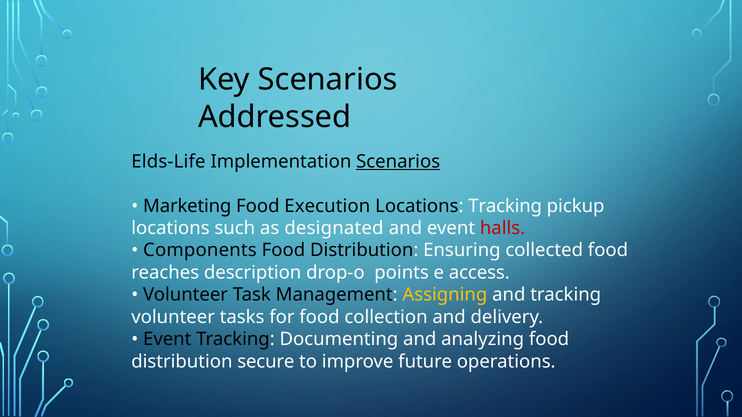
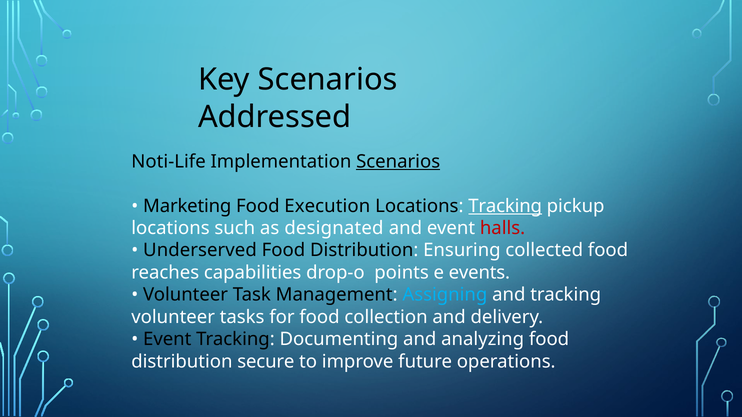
Elds-Life: Elds-Life -> Noti-Life
Tracking at (505, 206) underline: none -> present
Components: Components -> Underserved
description: description -> capabilities
access: access -> events
Assigning colour: yellow -> light blue
